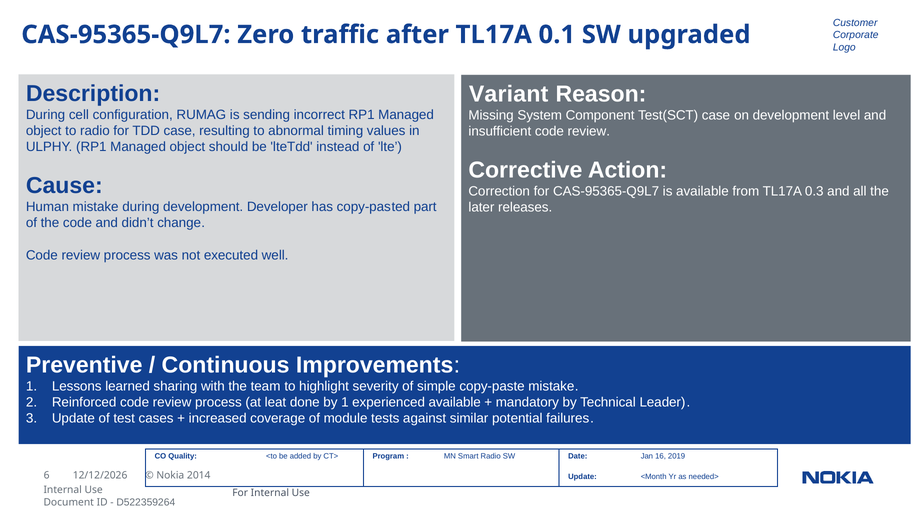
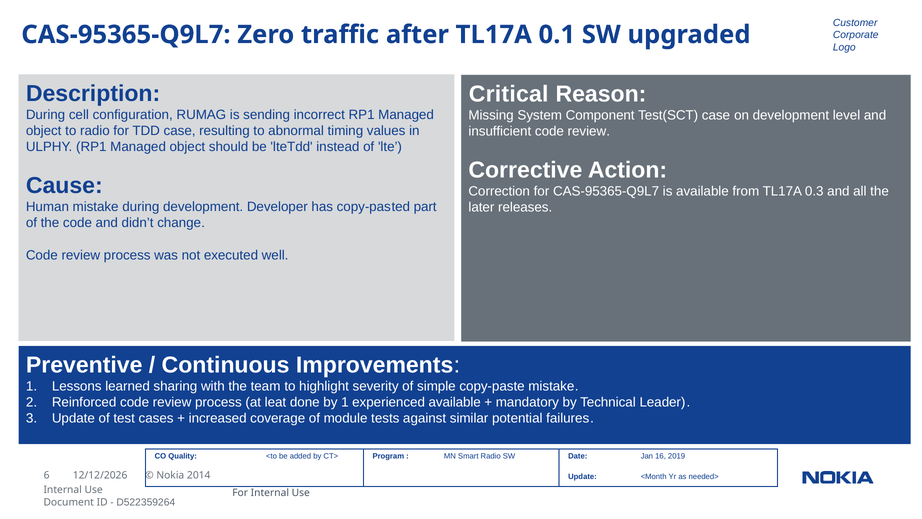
Variant: Variant -> Critical
